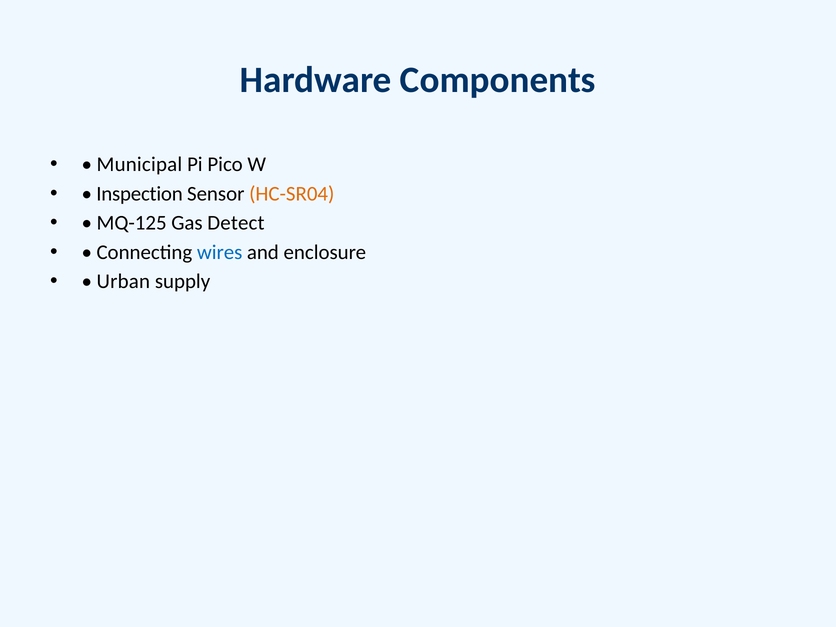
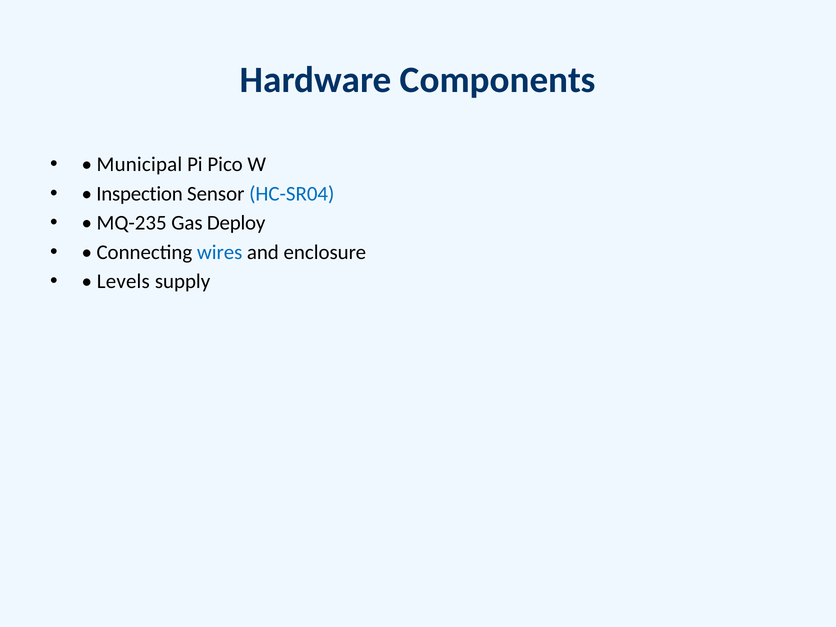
HC-SR04 colour: orange -> blue
MQ-125: MQ-125 -> MQ-235
Detect: Detect -> Deploy
Urban: Urban -> Levels
